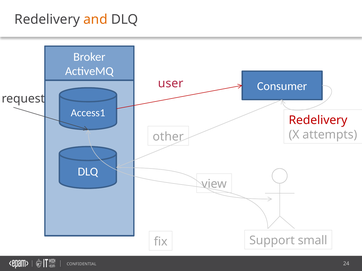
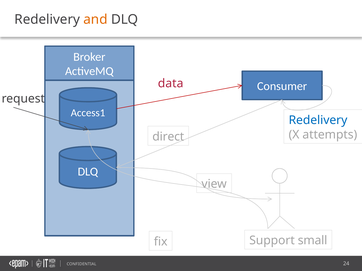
user: user -> data
Redelivery at (318, 120) colour: red -> blue
other: other -> direct
